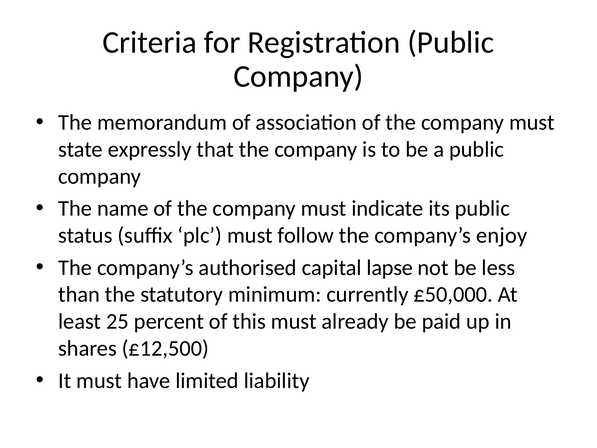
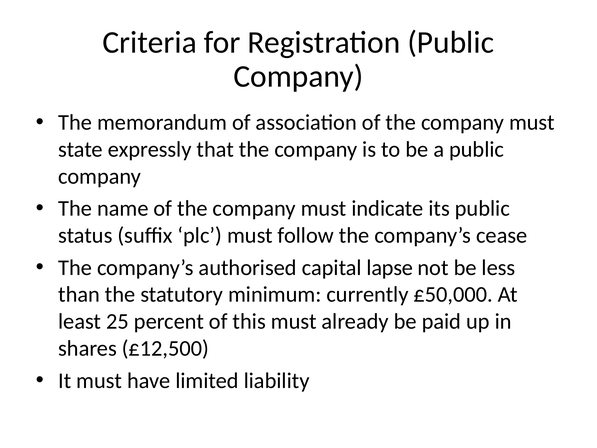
enjoy: enjoy -> cease
